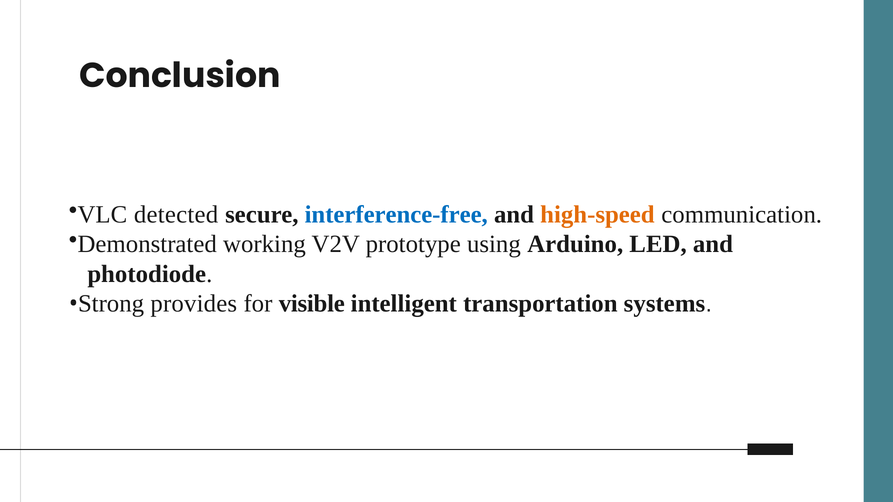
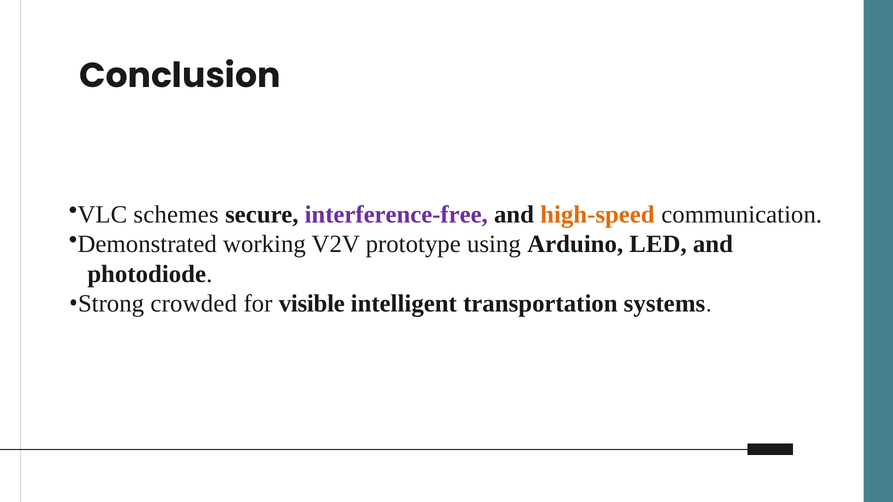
detected: detected -> schemes
interference-free colour: blue -> purple
provides: provides -> crowded
